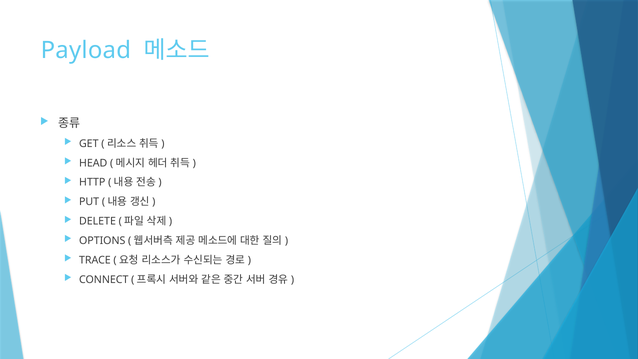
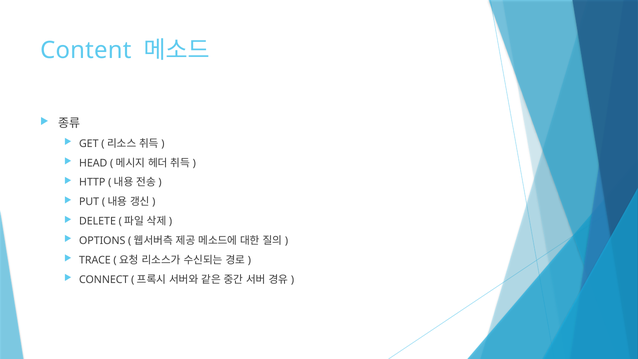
Payload: Payload -> Content
